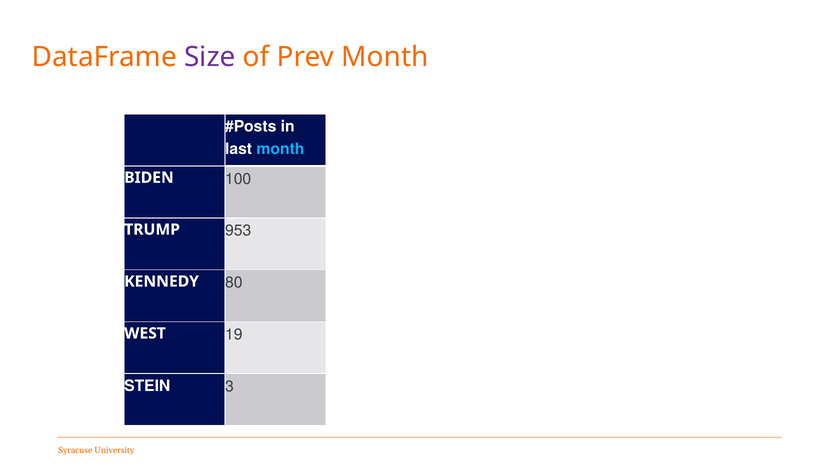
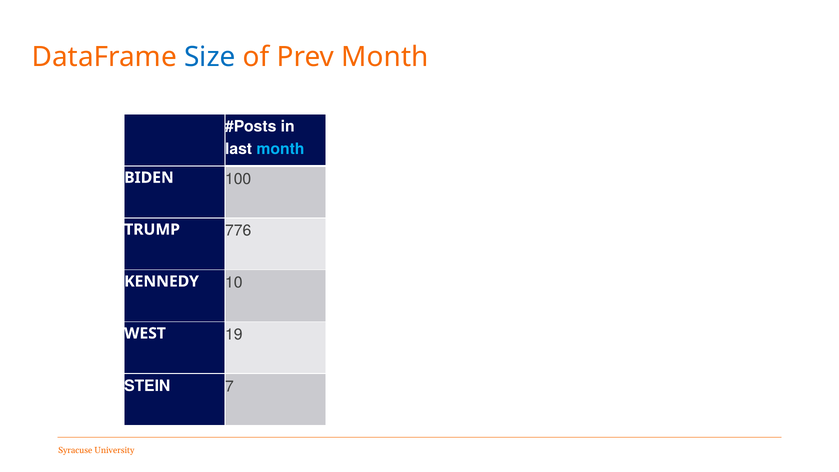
Size colour: purple -> blue
953: 953 -> 776
80: 80 -> 10
3: 3 -> 7
